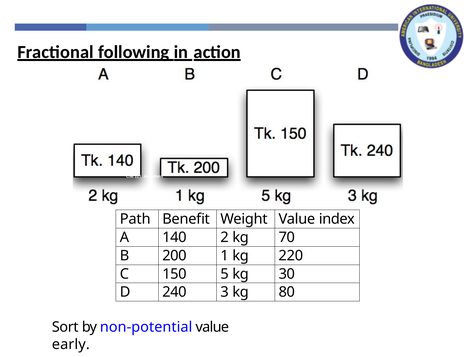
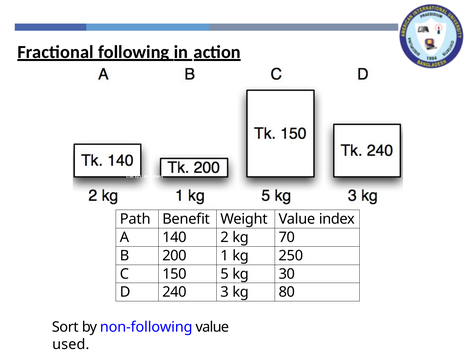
220: 220 -> 250
non-potential: non-potential -> non-following
early: early -> used
